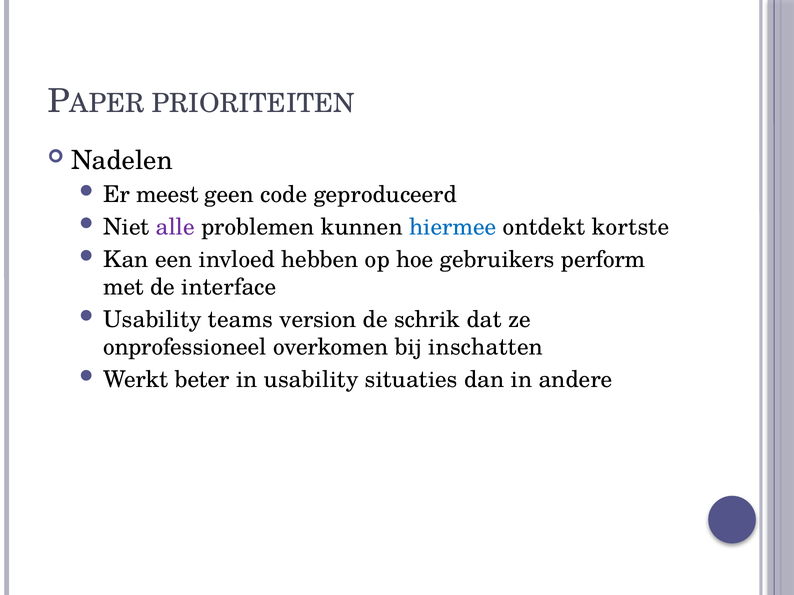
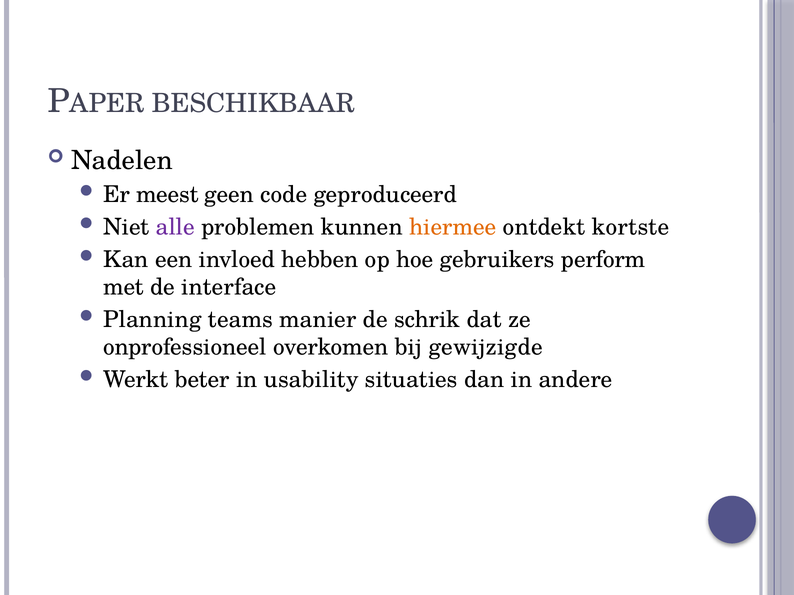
PRIORITEITEN: PRIORITEITEN -> BESCHIKBAAR
hiermee colour: blue -> orange
Usability at (152, 320): Usability -> Planning
version: version -> manier
inschatten: inschatten -> gewijzigde
